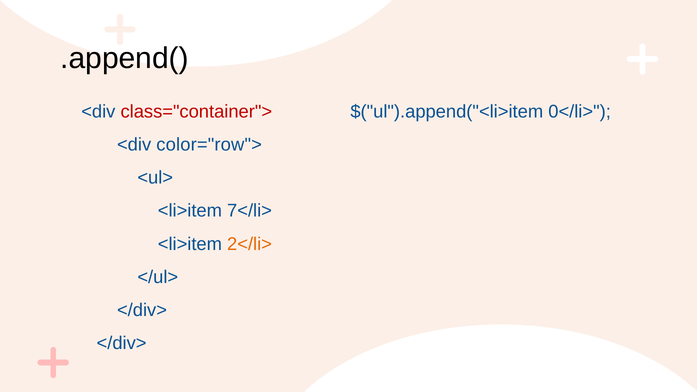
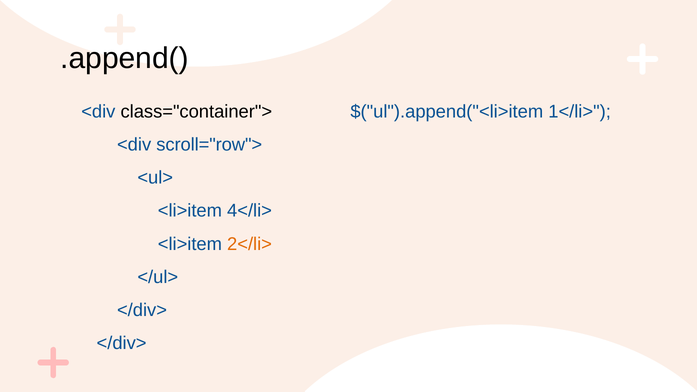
class="container"> colour: red -> black
0</li>: 0</li> -> 1</li>
color="row">: color="row"> -> scroll="row">
7</li>: 7</li> -> 4</li>
